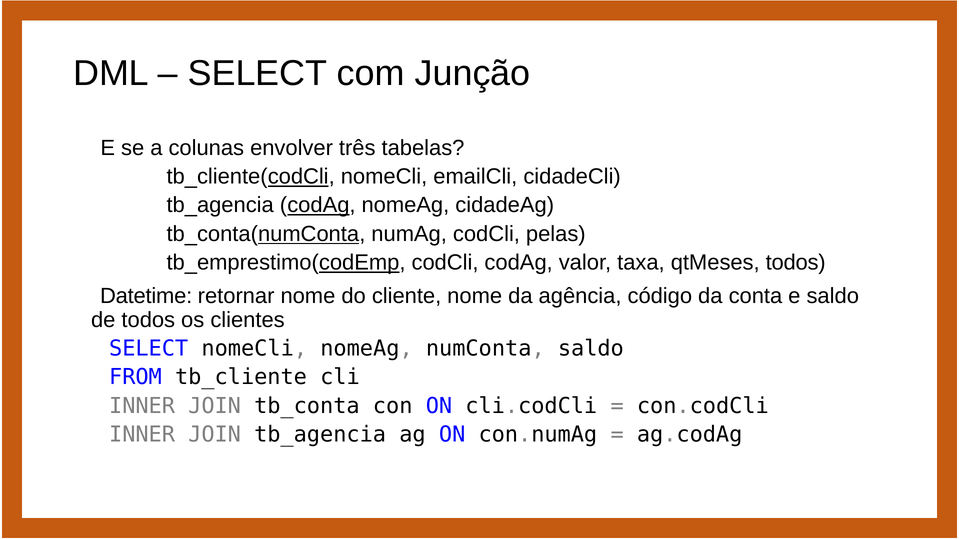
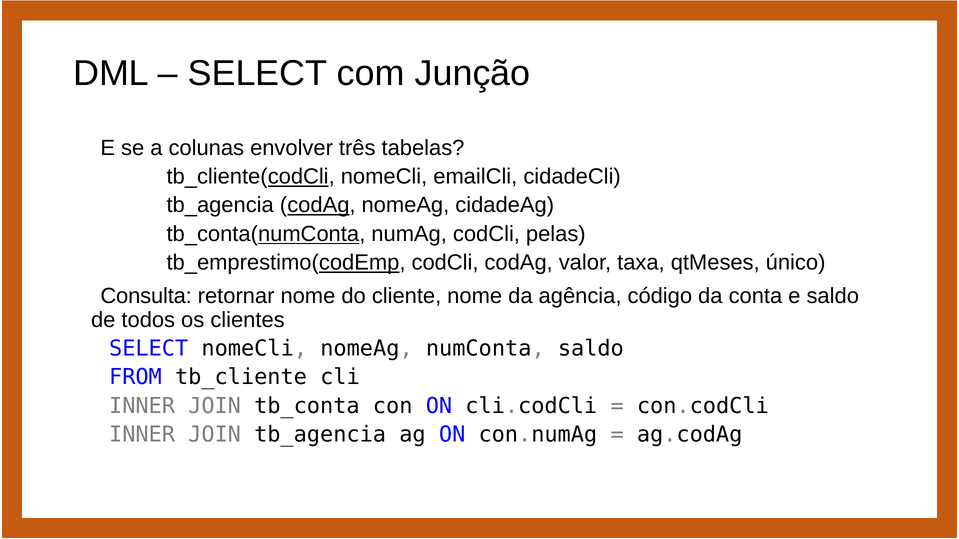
qtMeses todos: todos -> único
Datetime: Datetime -> Consulta
